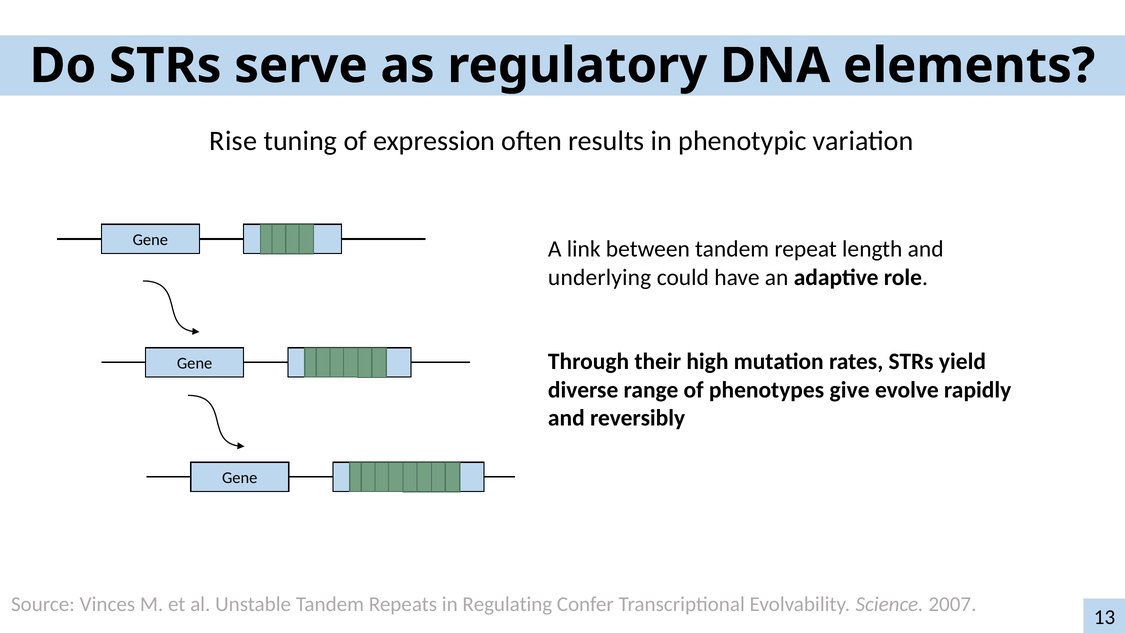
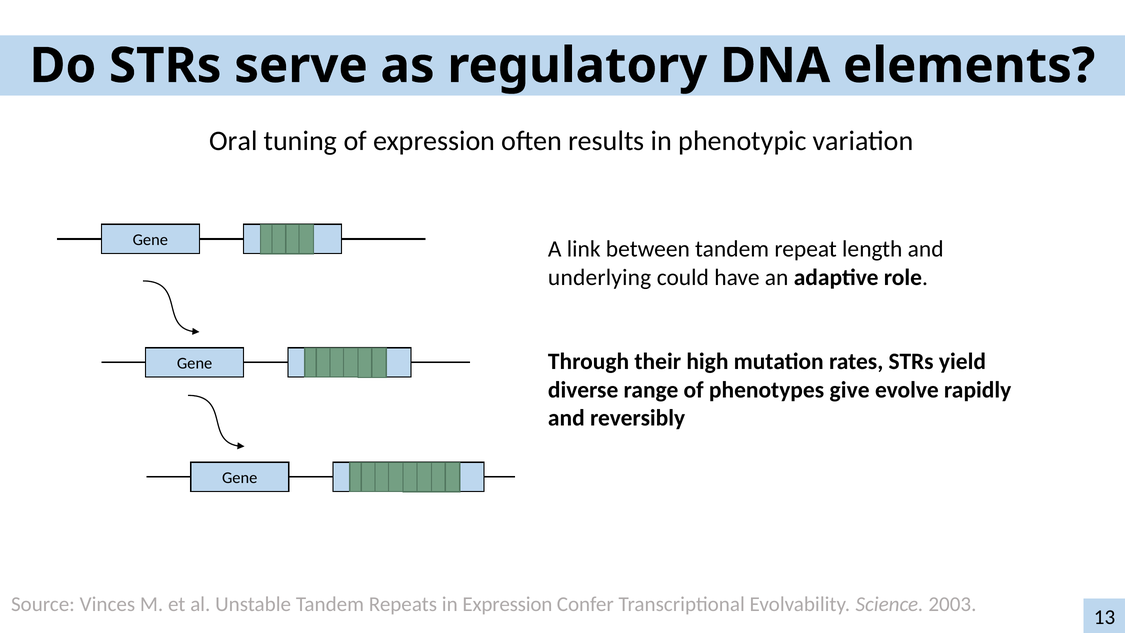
Rise: Rise -> Oral
in Regulating: Regulating -> Expression
2007: 2007 -> 2003
